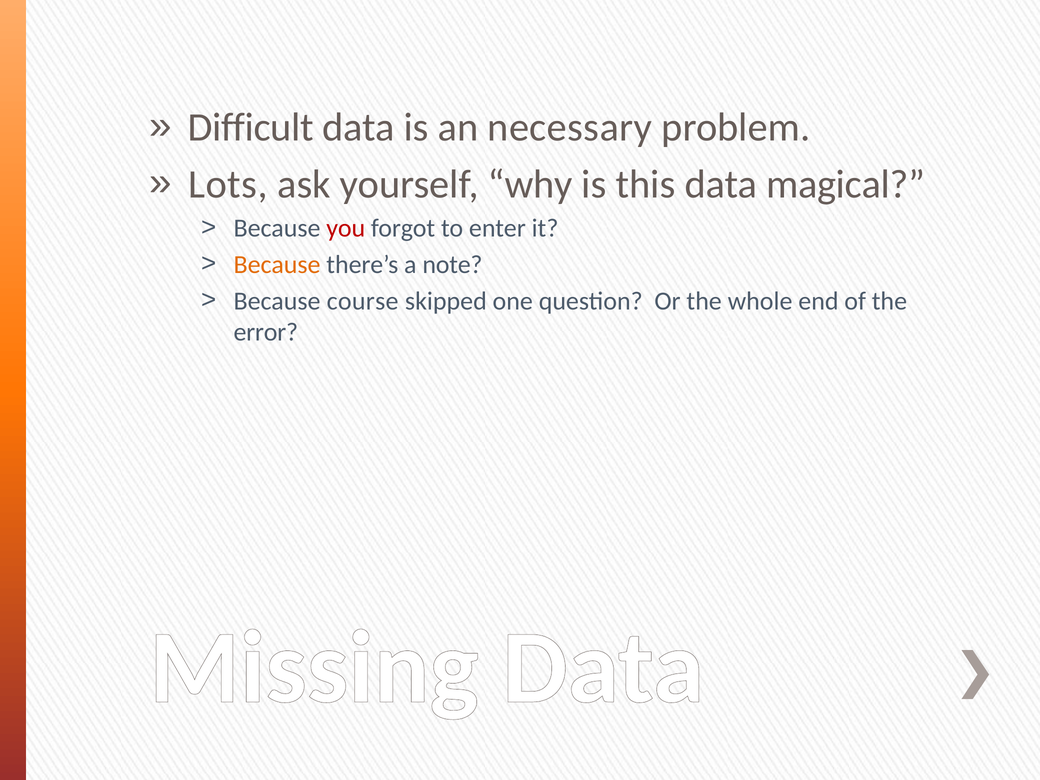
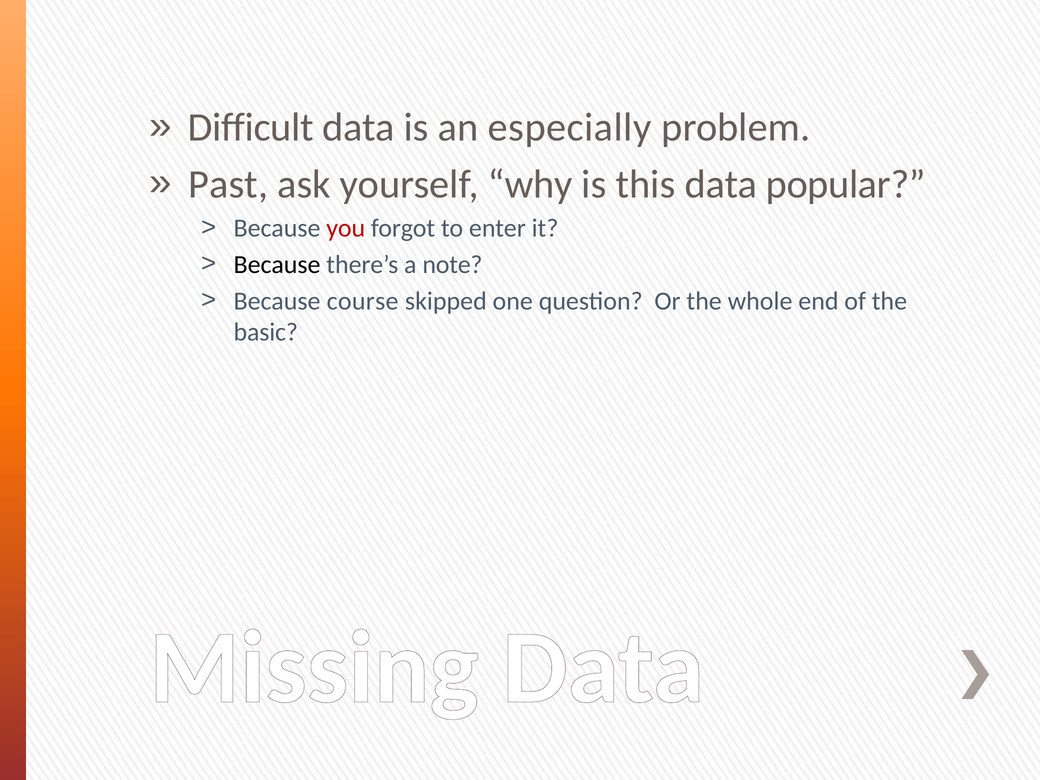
necessary: necessary -> especially
Lots: Lots -> Past
magical: magical -> popular
Because at (277, 265) colour: orange -> black
error: error -> basic
